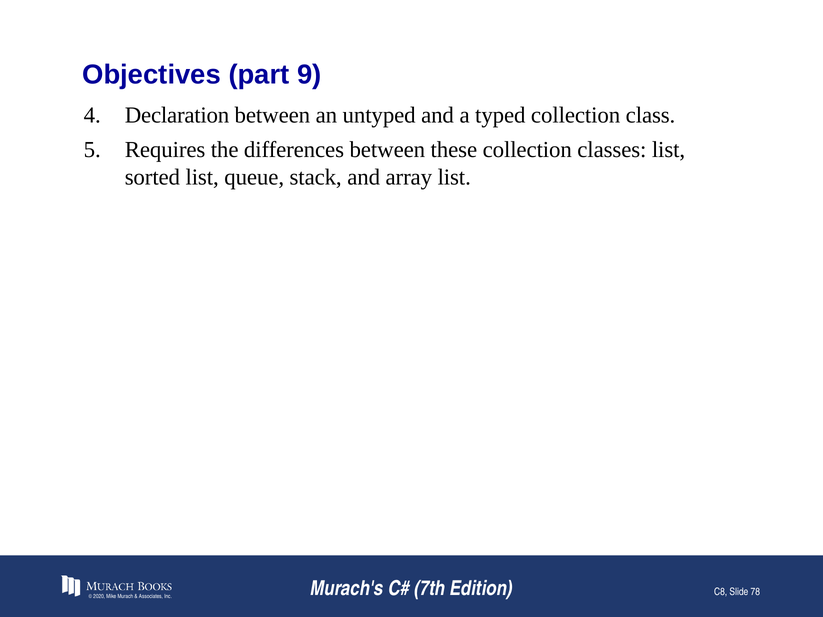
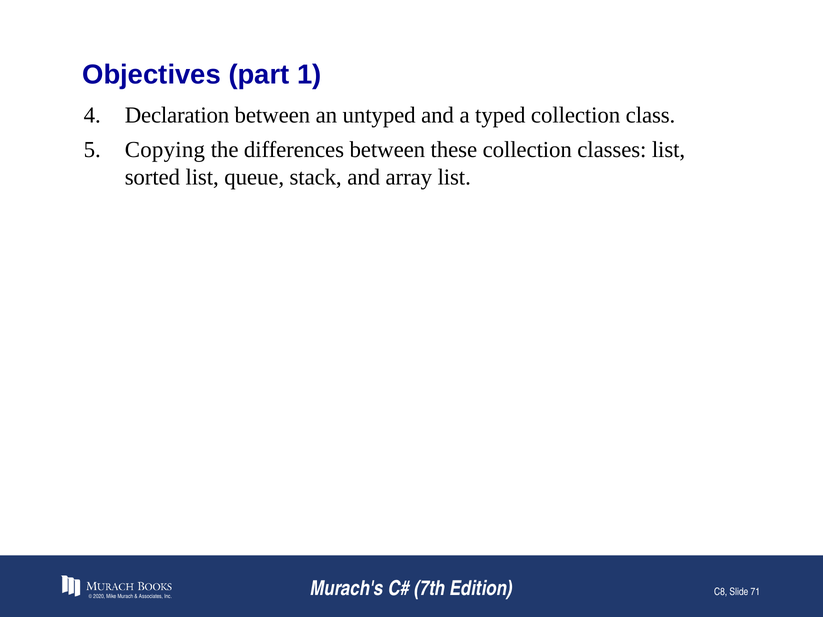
9: 9 -> 1
Requires: Requires -> Copying
78: 78 -> 71
